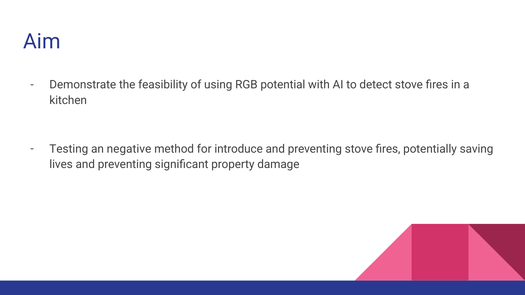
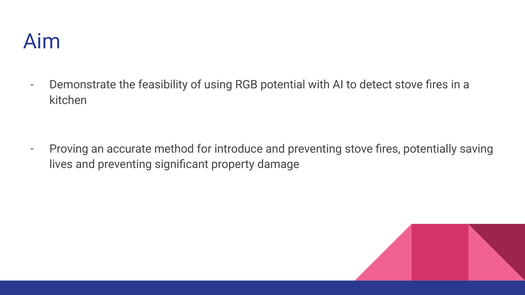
Testing: Testing -> Proving
negative: negative -> accurate
